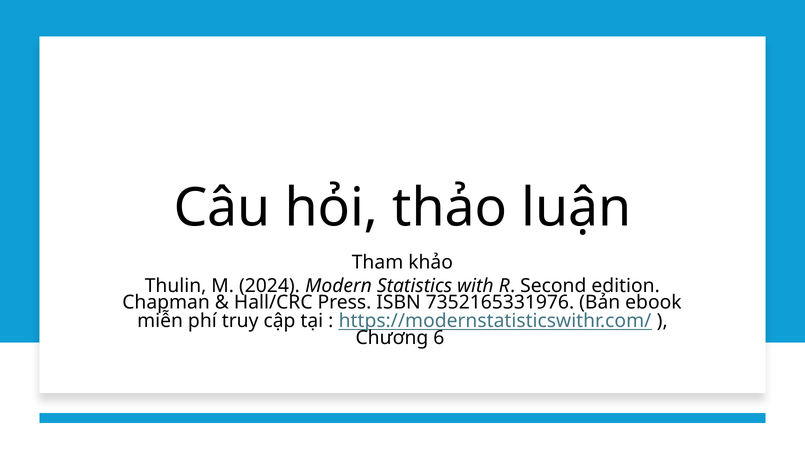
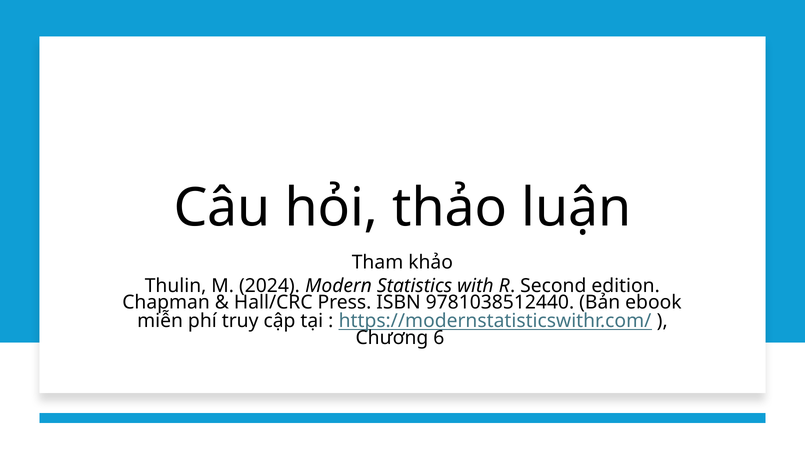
7352165331976: 7352165331976 -> 9781038512440
